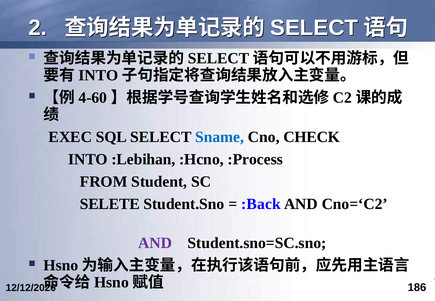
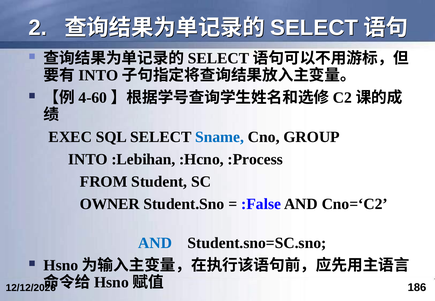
CHECK: CHECK -> GROUP
SELETE: SELETE -> OWNER
:Back: :Back -> :False
AND at (155, 243) colour: purple -> blue
